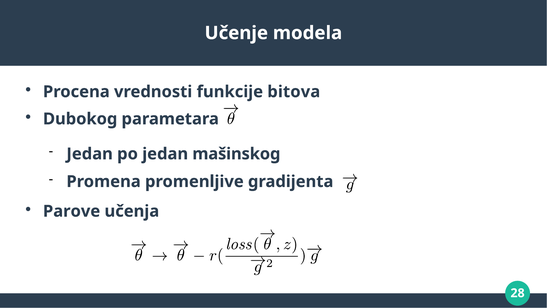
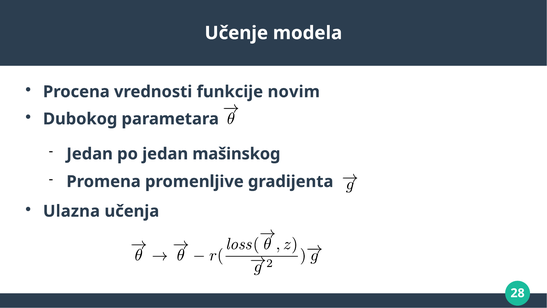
bitova: bitova -> novim
Parove: Parove -> Ulazna
